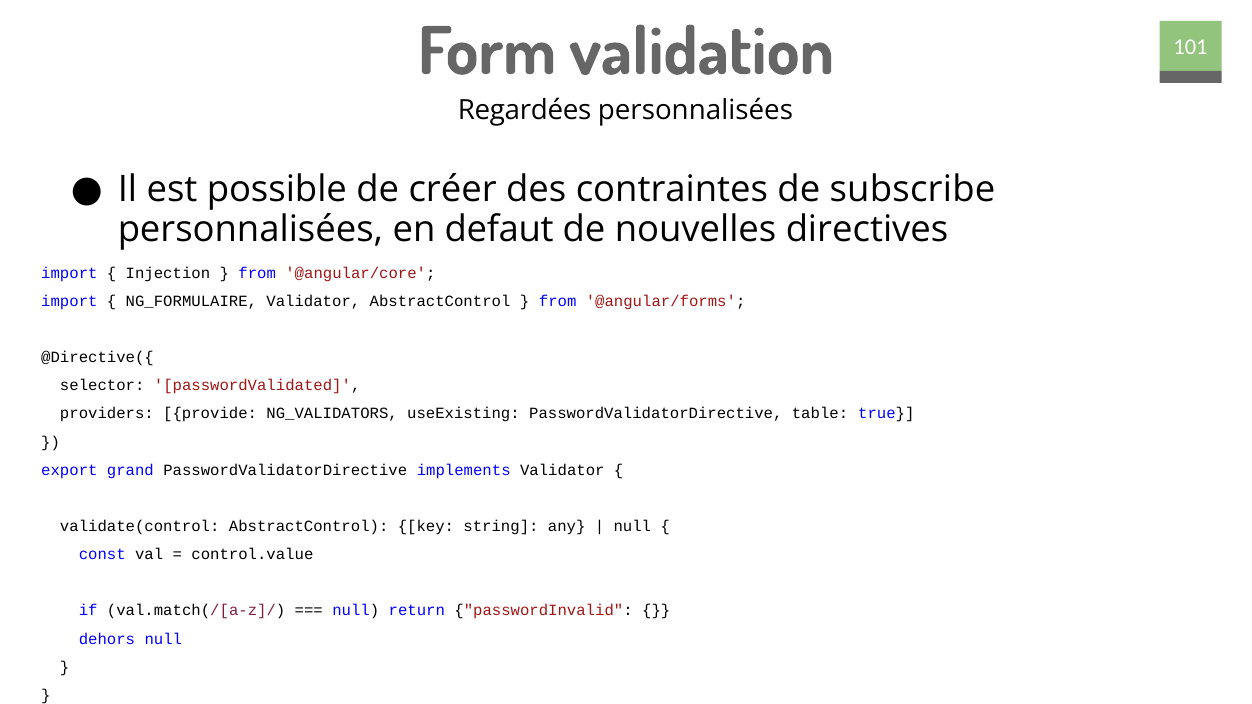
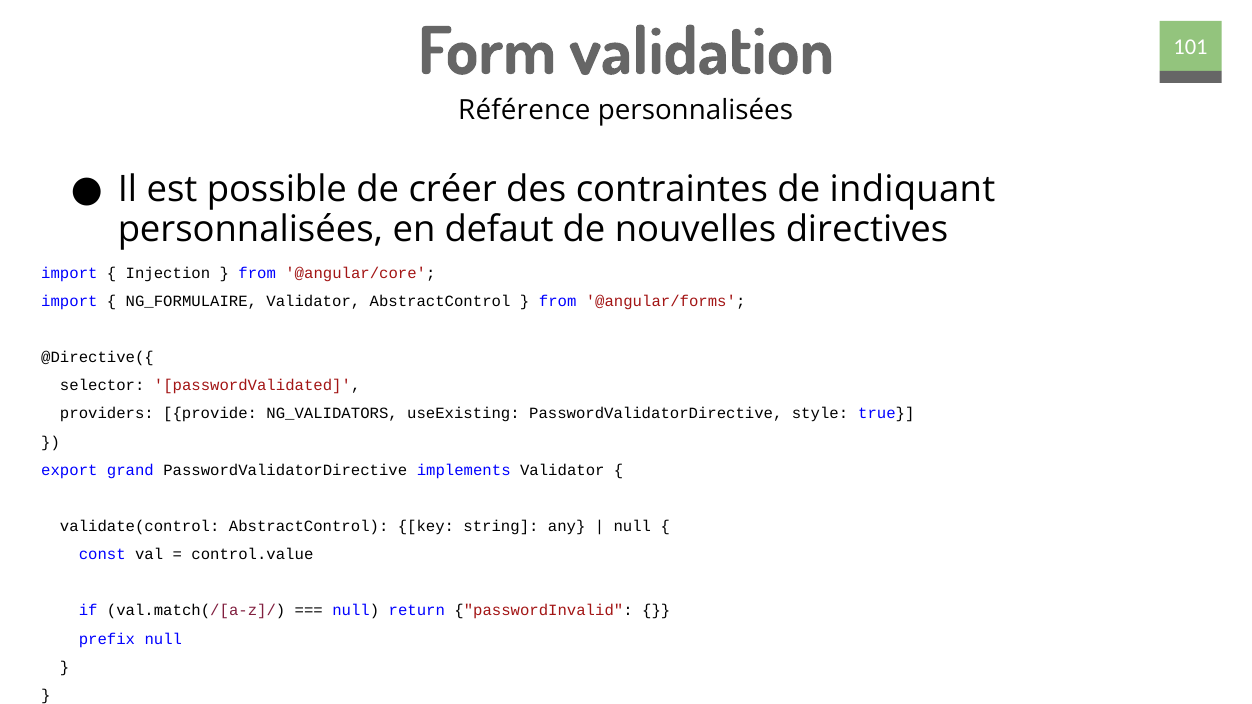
Regardées: Regardées -> Référence
subscribe: subscribe -> indiquant
table: table -> style
dehors: dehors -> prefix
